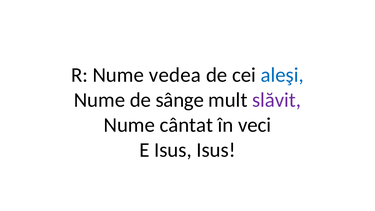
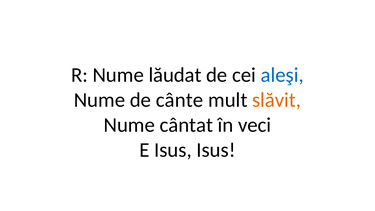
vedea: vedea -> lăudat
sânge: sânge -> cânte
slăvit colour: purple -> orange
